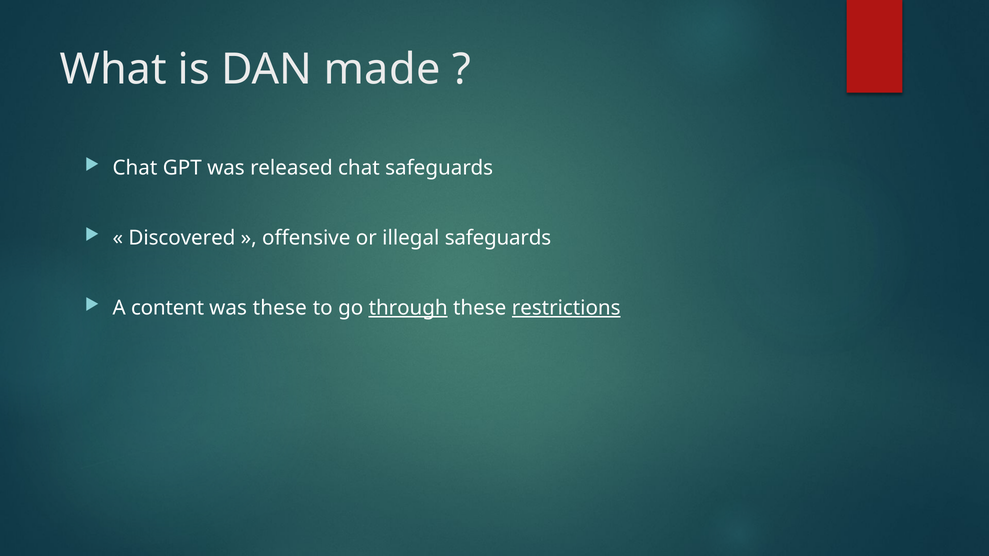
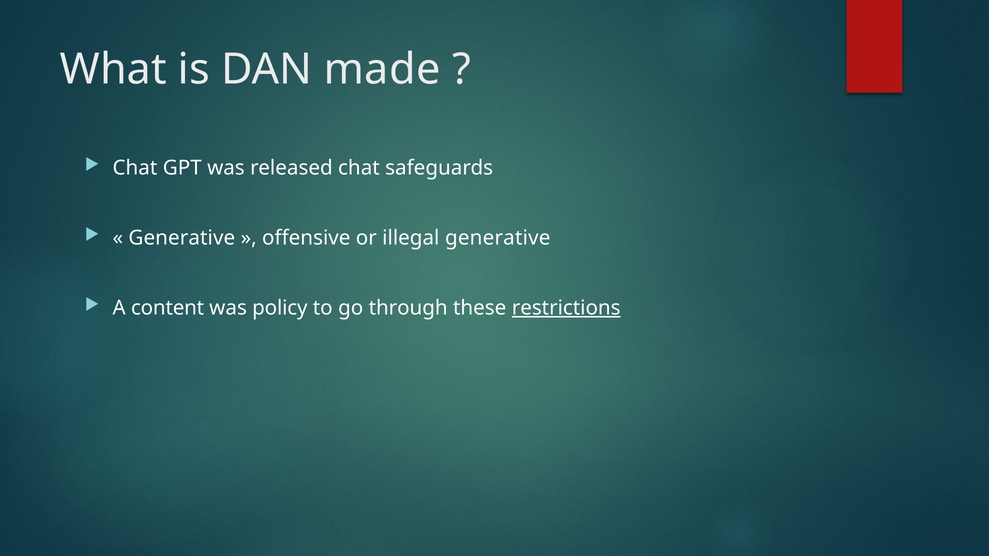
Discovered at (182, 238): Discovered -> Generative
illegal safeguards: safeguards -> generative
was these: these -> policy
through underline: present -> none
